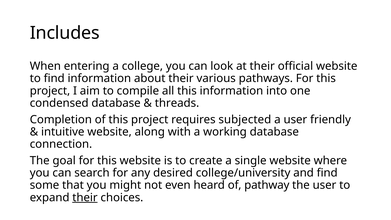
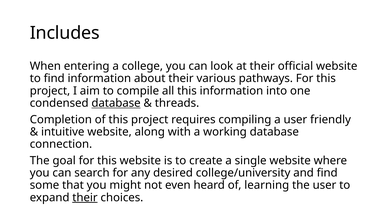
database at (116, 103) underline: none -> present
subjected: subjected -> compiling
pathway: pathway -> learning
